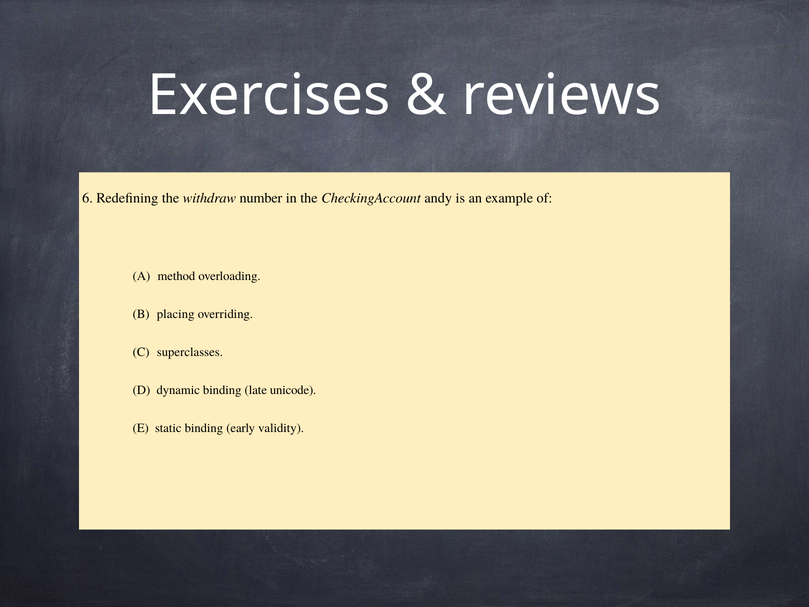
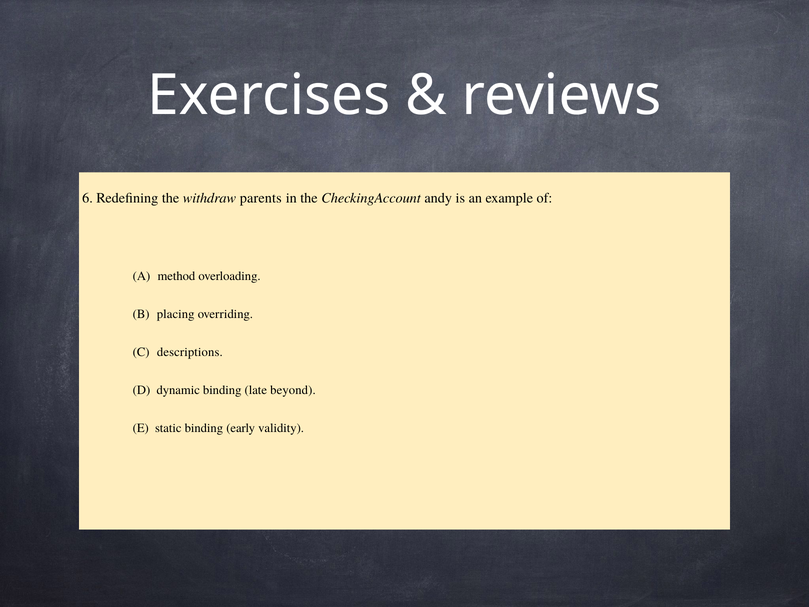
number: number -> parents
superclasses: superclasses -> descriptions
unicode: unicode -> beyond
